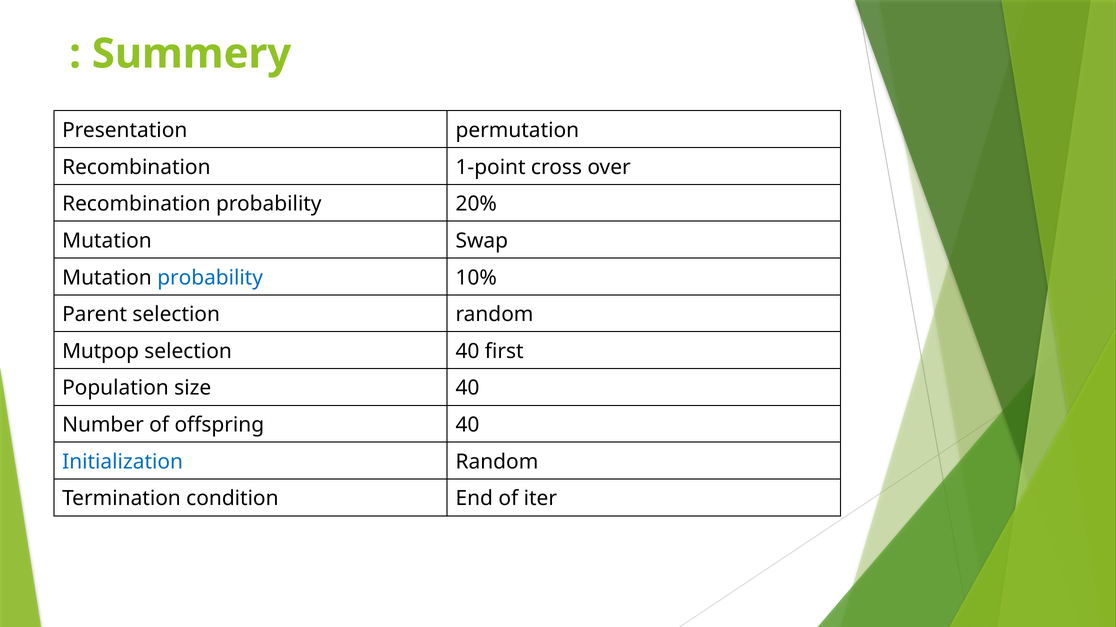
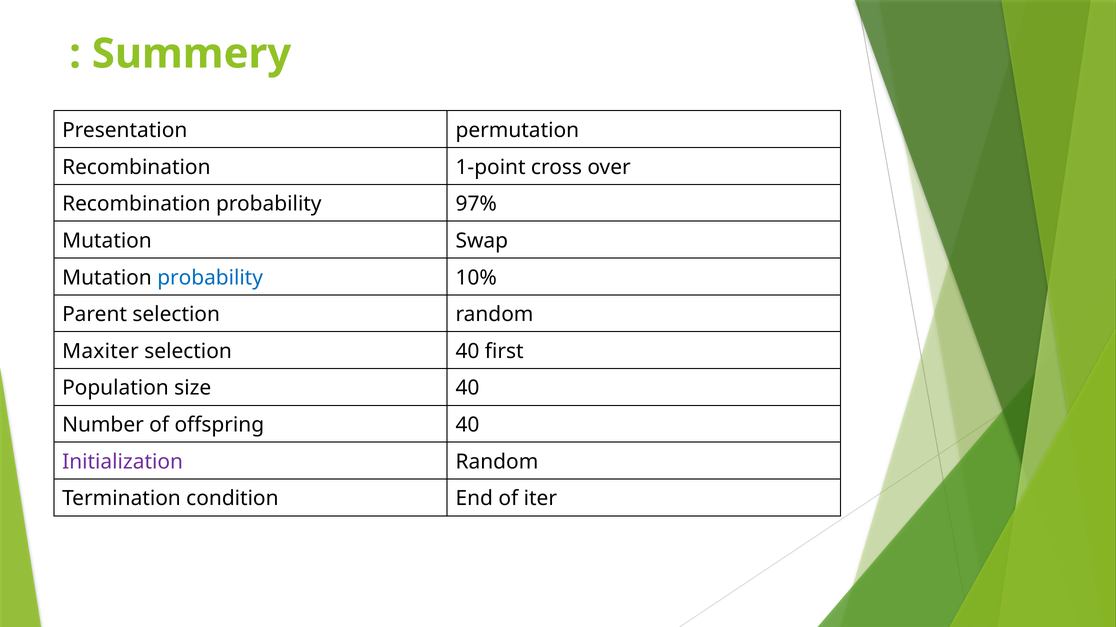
20%: 20% -> 97%
Mutpop: Mutpop -> Maxiter
Initialization colour: blue -> purple
